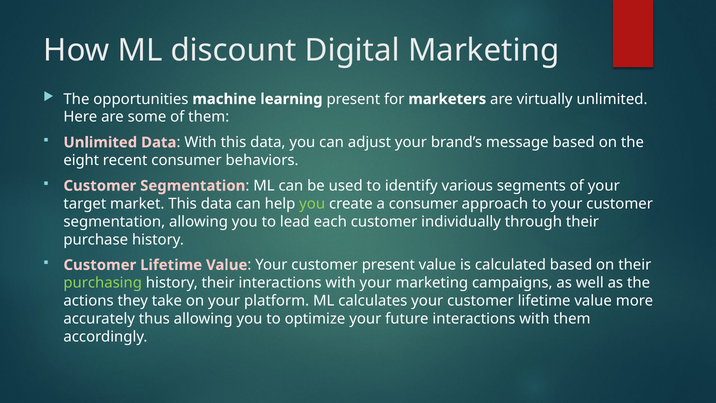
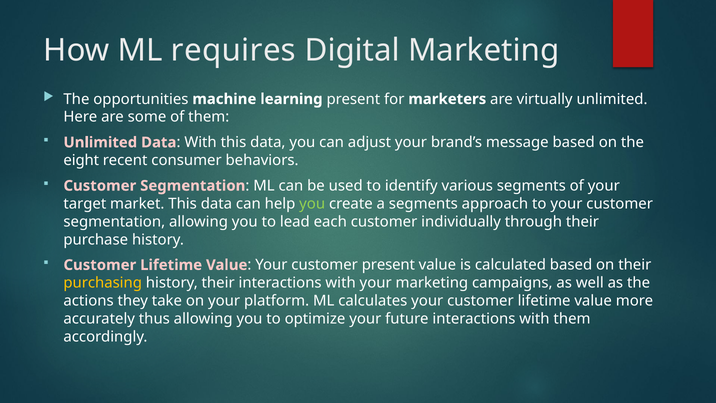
discount: discount -> requires
a consumer: consumer -> segments
purchasing colour: light green -> yellow
